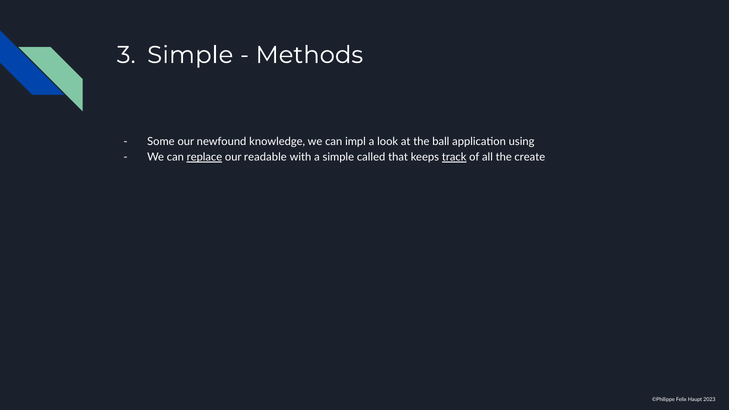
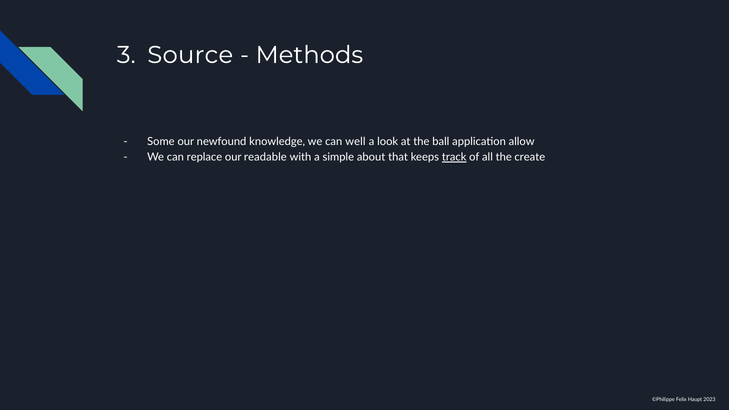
Simple at (190, 55): Simple -> Source
impl: impl -> well
using: using -> allow
replace underline: present -> none
called: called -> about
